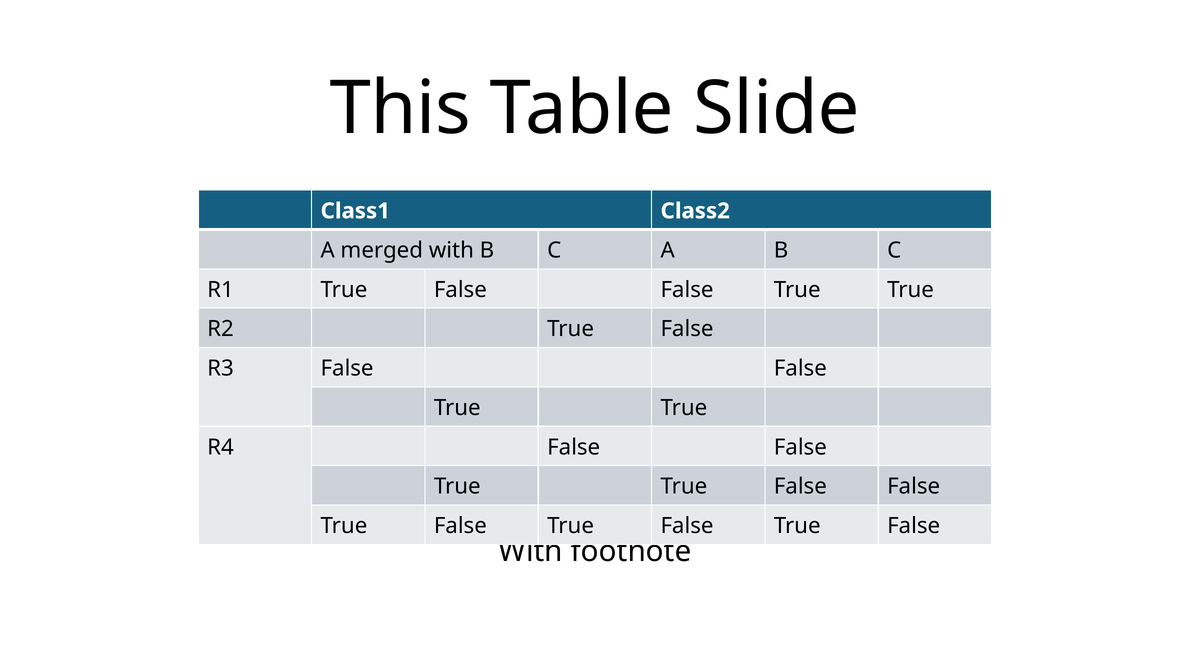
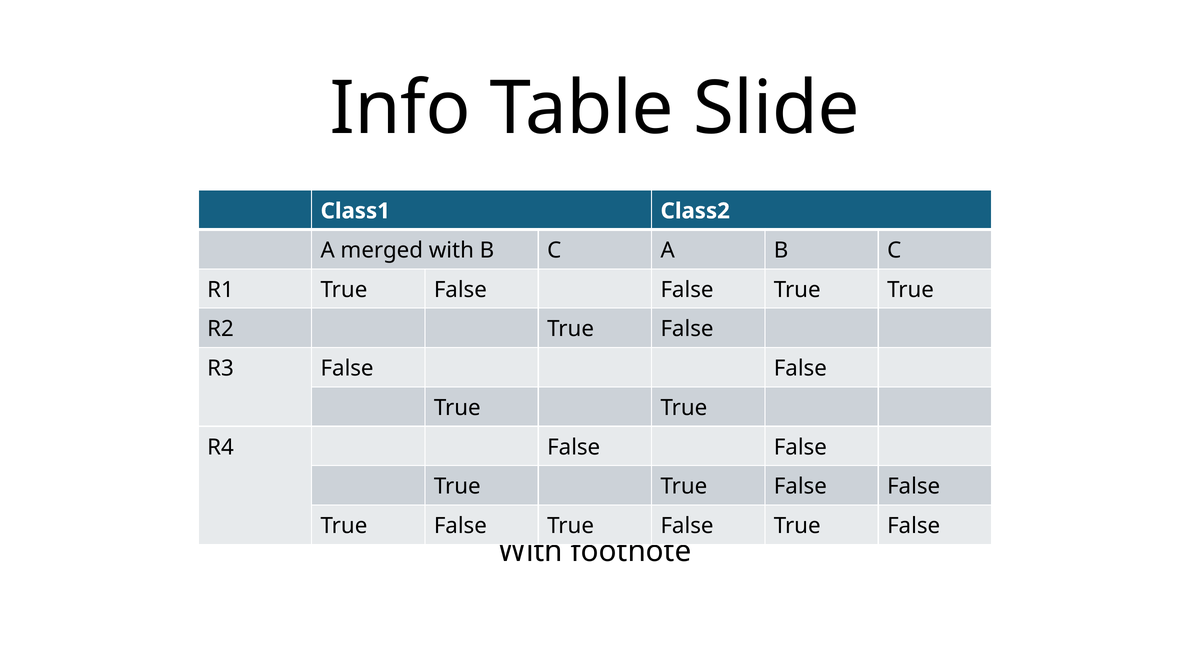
This: This -> Info
